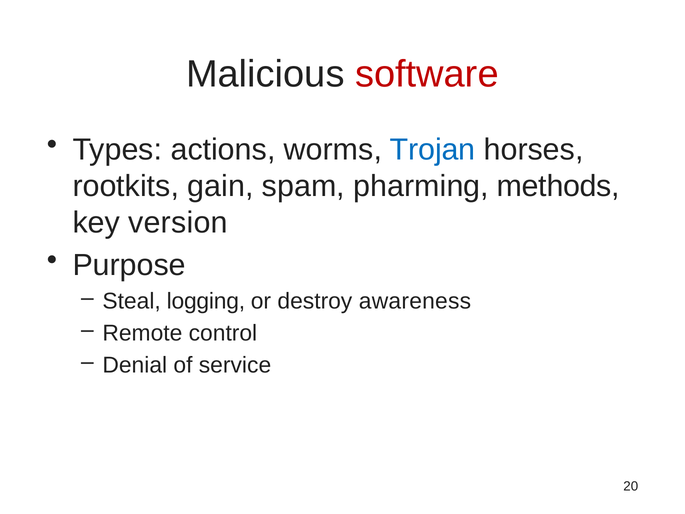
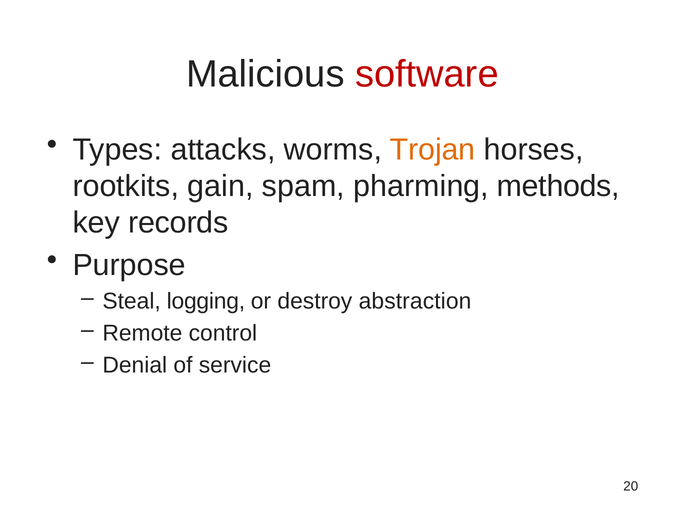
actions: actions -> attacks
Trojan colour: blue -> orange
version: version -> records
awareness: awareness -> abstraction
